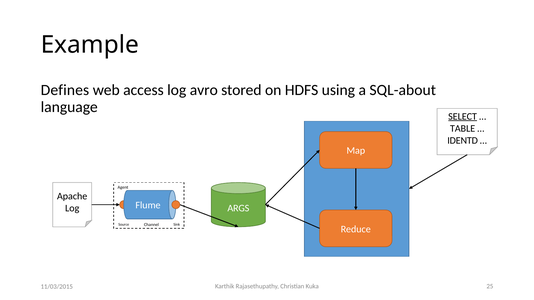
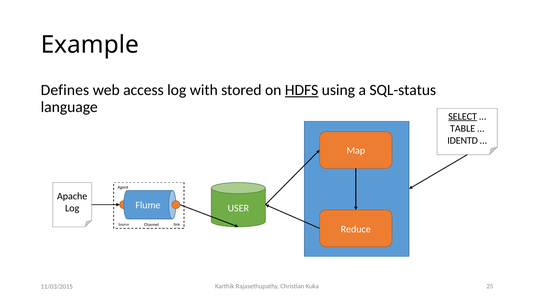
avro: avro -> with
HDFS underline: none -> present
SQL-about: SQL-about -> SQL-status
ARGS: ARGS -> USER
